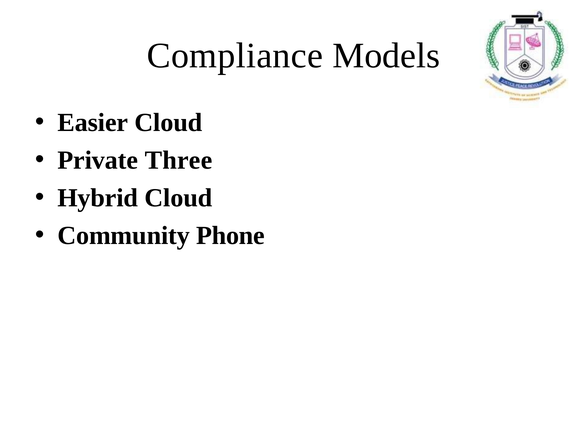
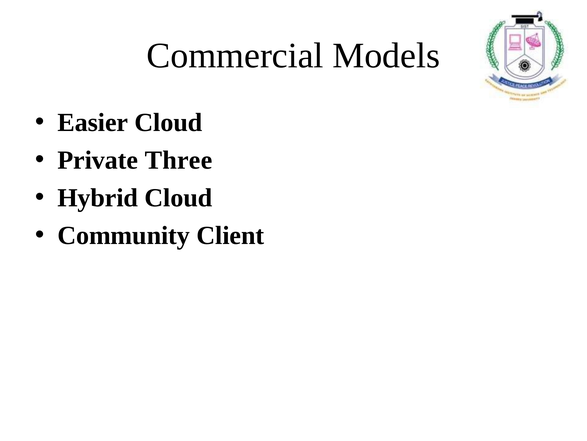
Compliance: Compliance -> Commercial
Phone: Phone -> Client
